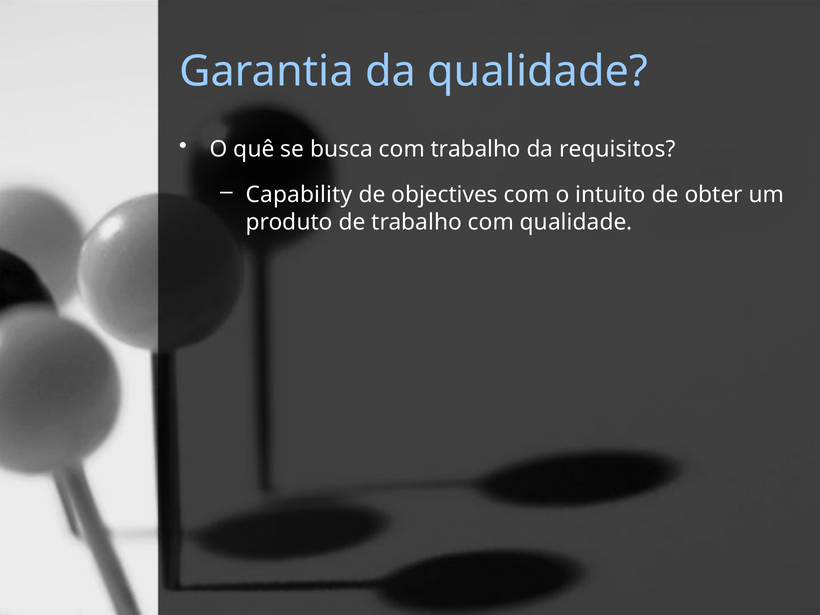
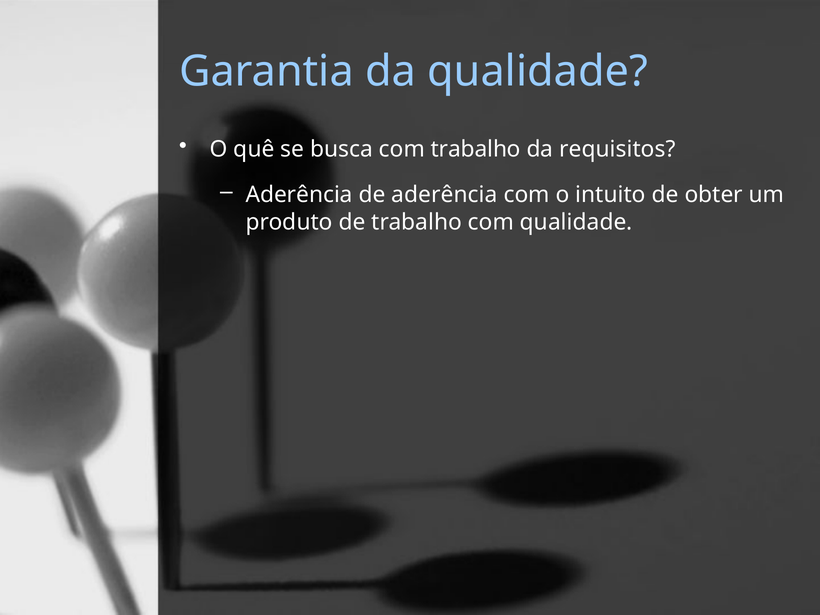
Capability at (299, 195): Capability -> Aderência
de objectives: objectives -> aderência
